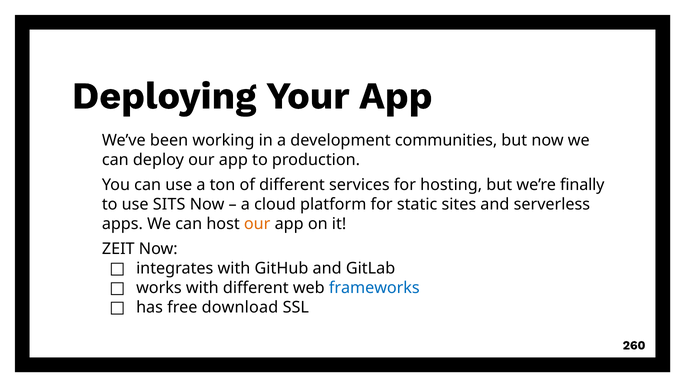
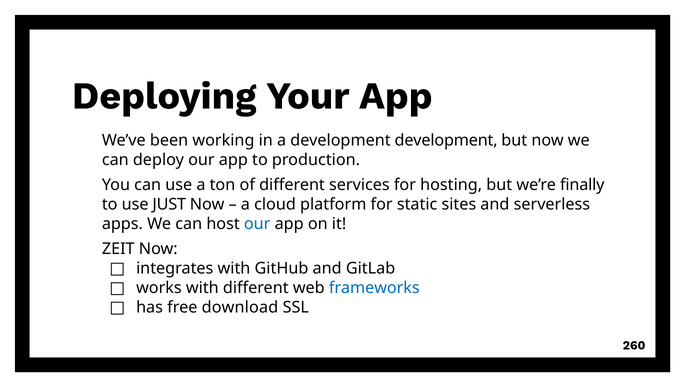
development communities: communities -> development
SITS: SITS -> JUST
our at (257, 224) colour: orange -> blue
